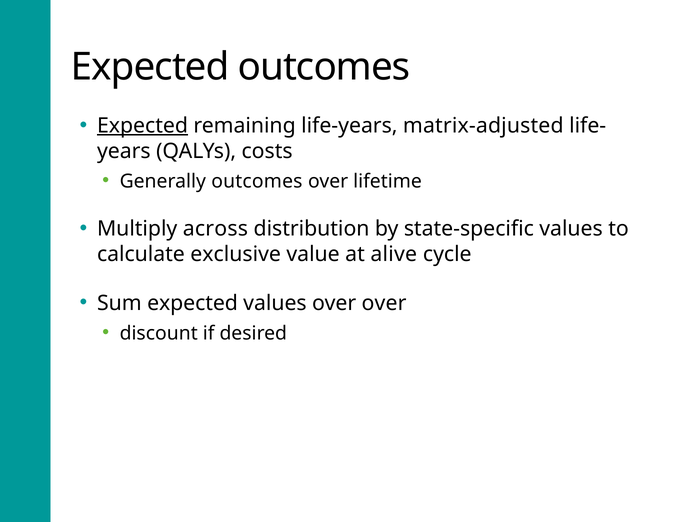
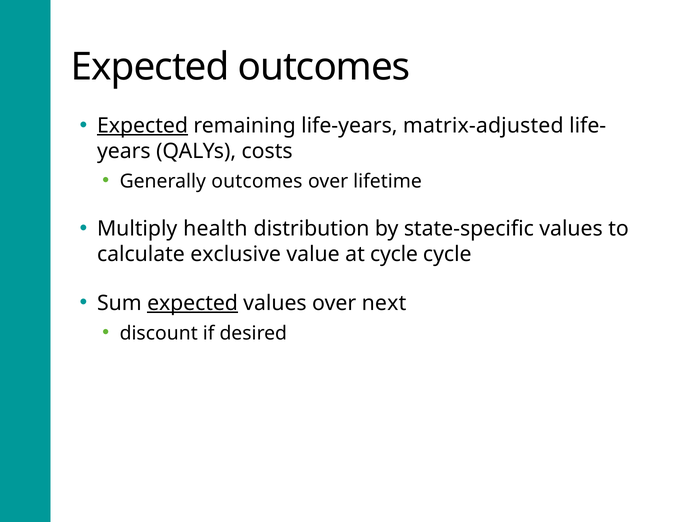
across: across -> health
at alive: alive -> cycle
expected at (193, 303) underline: none -> present
over over: over -> next
